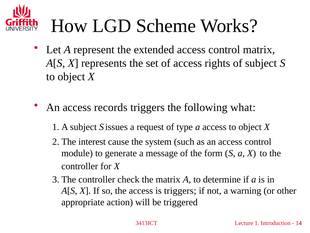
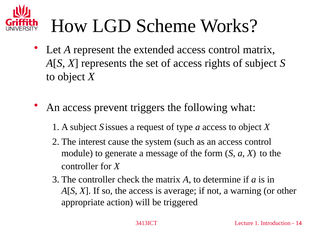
records: records -> prevent
is triggers: triggers -> average
